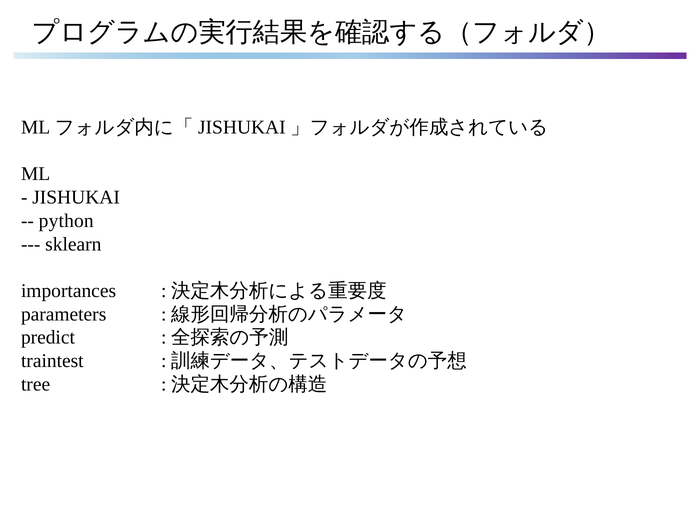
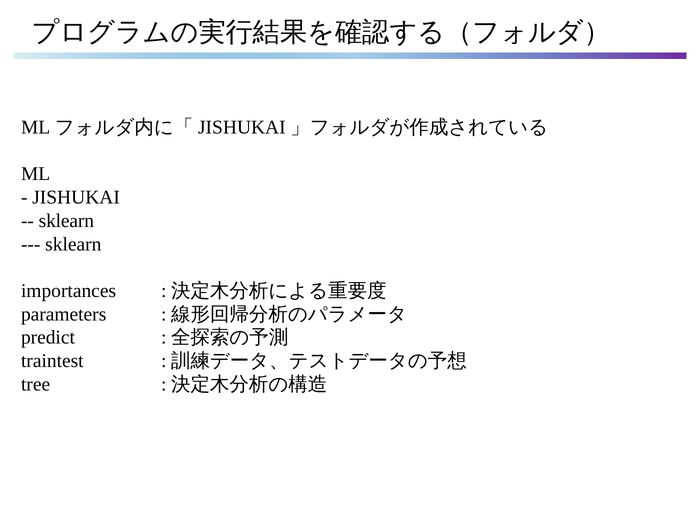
python at (66, 221): python -> sklearn
